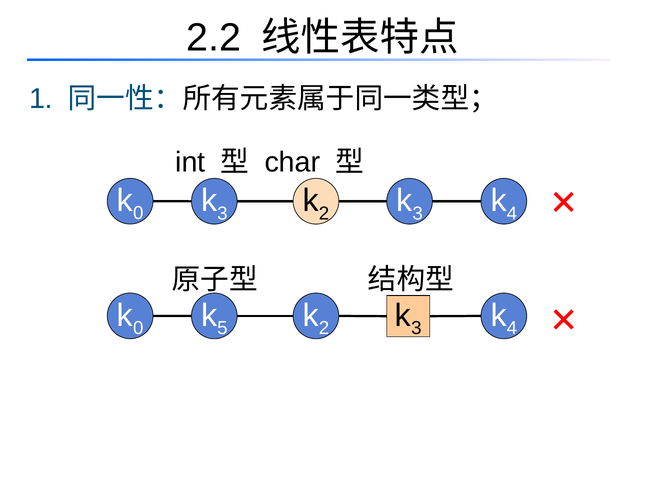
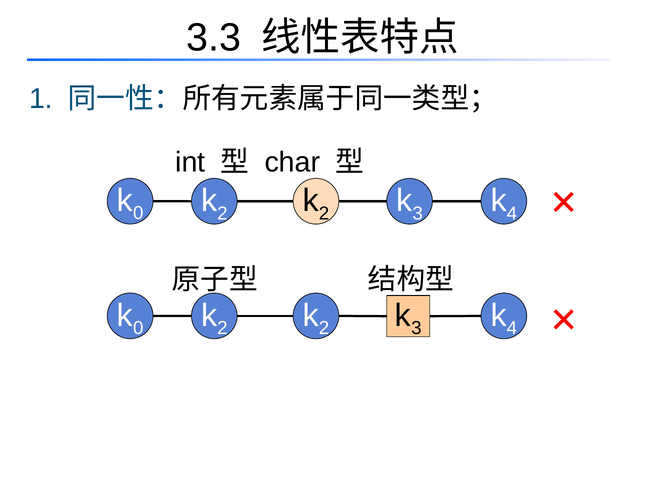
2.2: 2.2 -> 3.3
3 at (222, 213): 3 -> 2
5 at (222, 328): 5 -> 2
